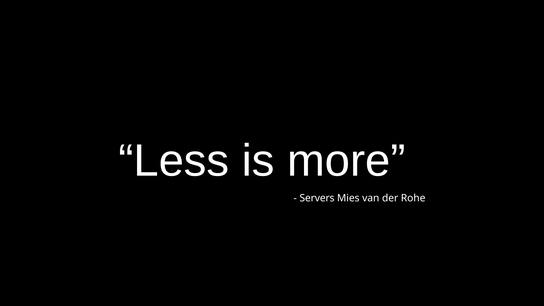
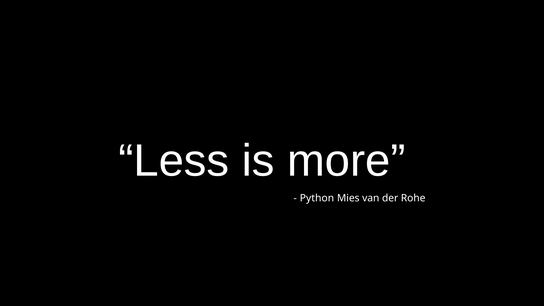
Servers: Servers -> Python
